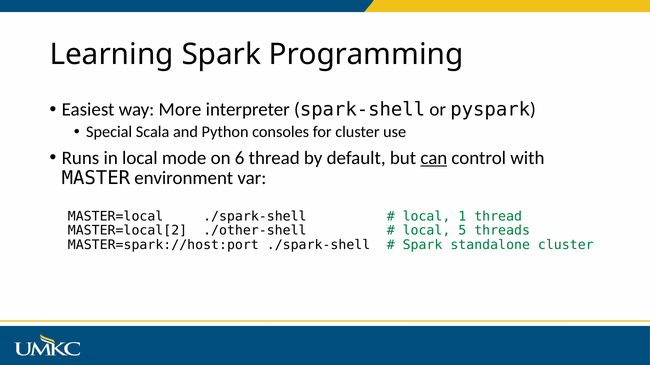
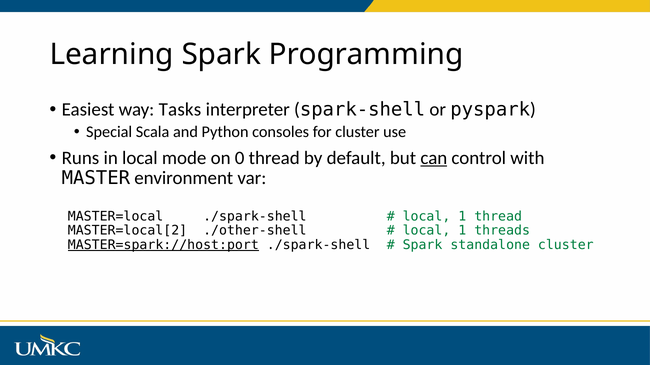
More: More -> Tasks
6: 6 -> 0
5 at (462, 231): 5 -> 1
MASTER=spark://host:port underline: none -> present
